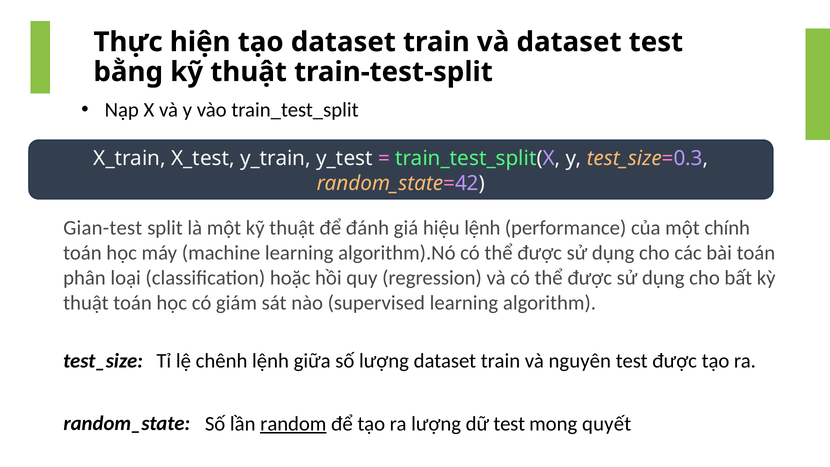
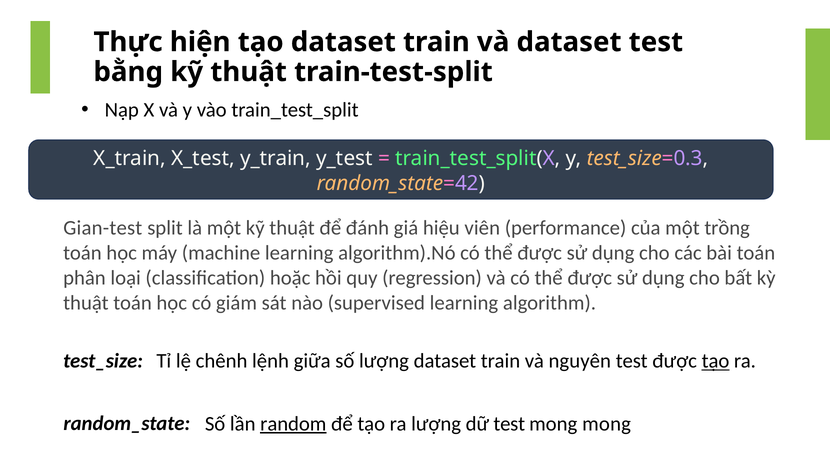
hiệu lệnh: lệnh -> viên
chính: chính -> trồng
tạo at (716, 361) underline: none -> present
mong quyết: quyết -> mong
